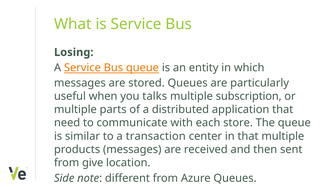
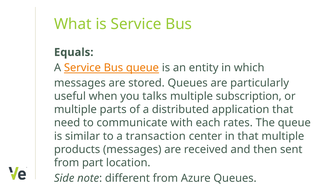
Losing: Losing -> Equals
store: store -> rates
give: give -> part
